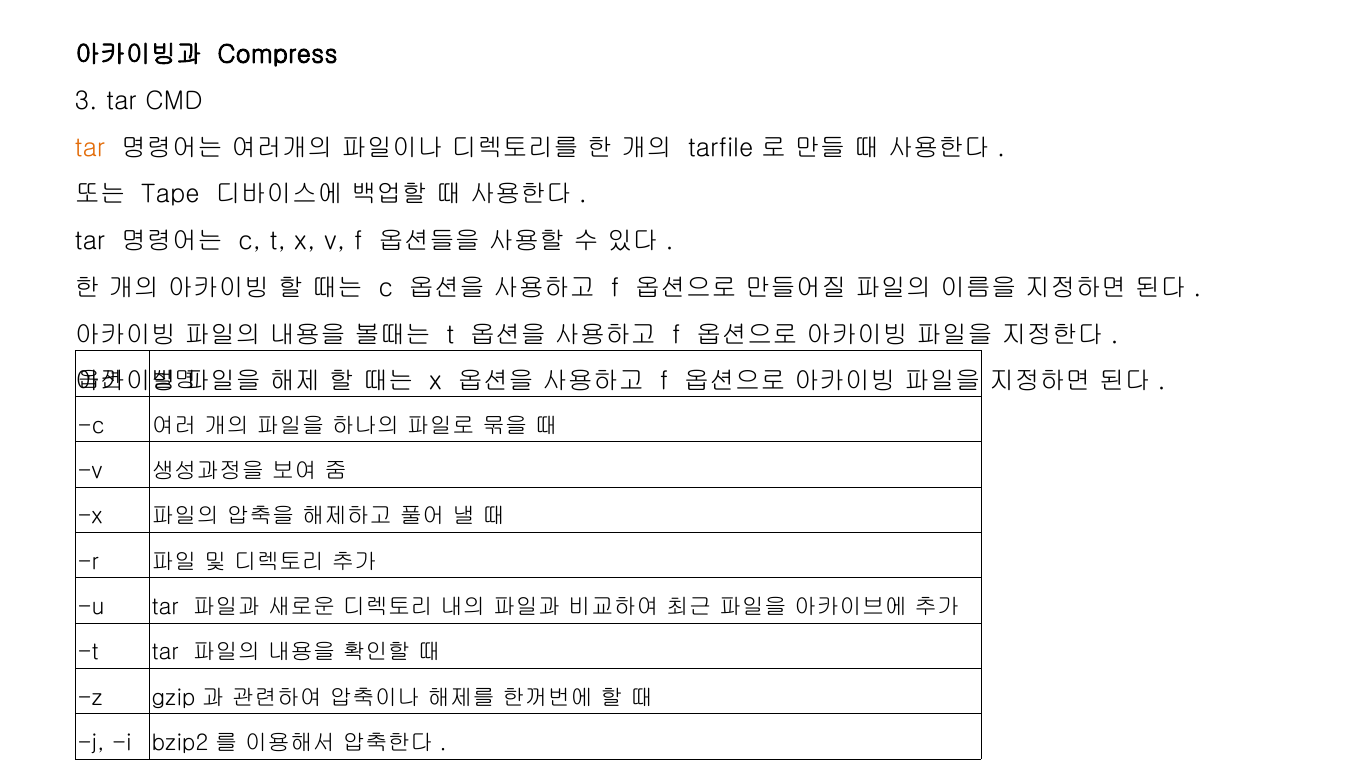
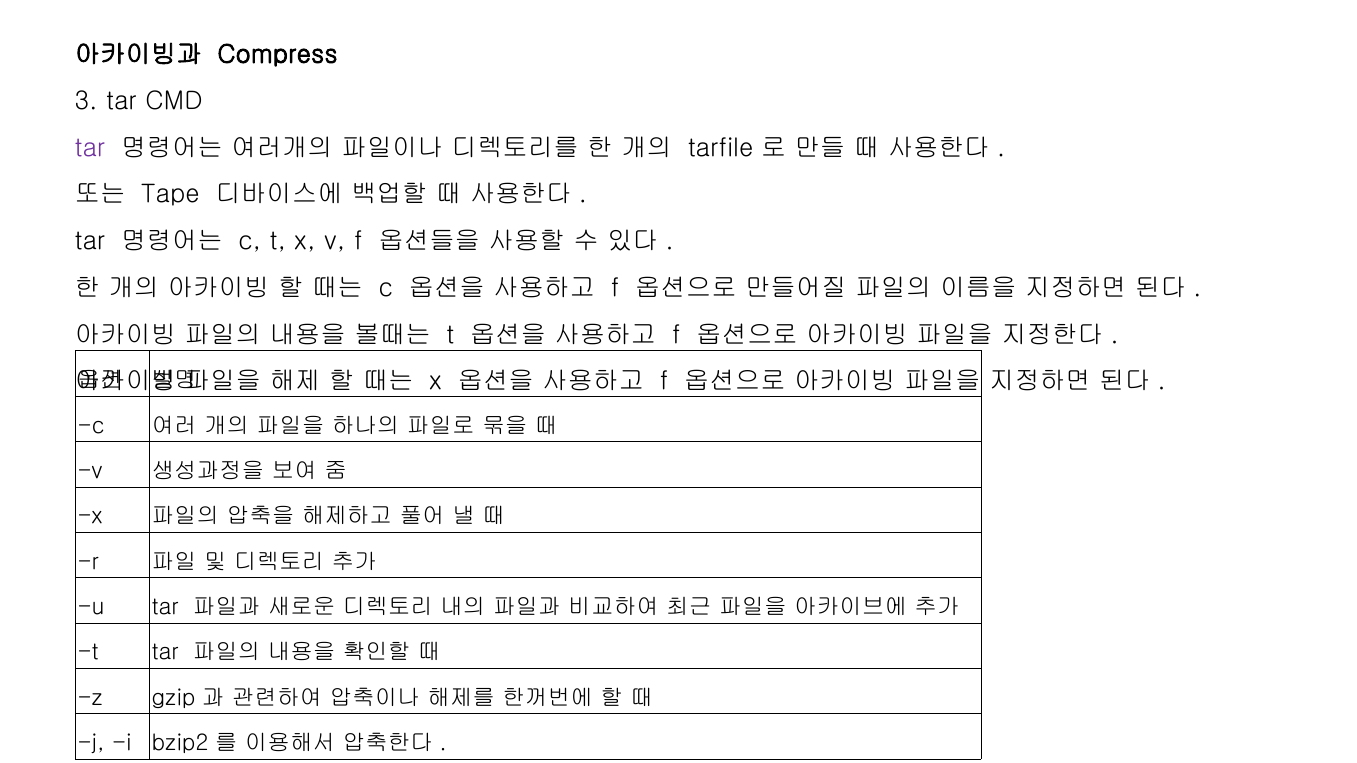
tar at (90, 148) colour: orange -> purple
